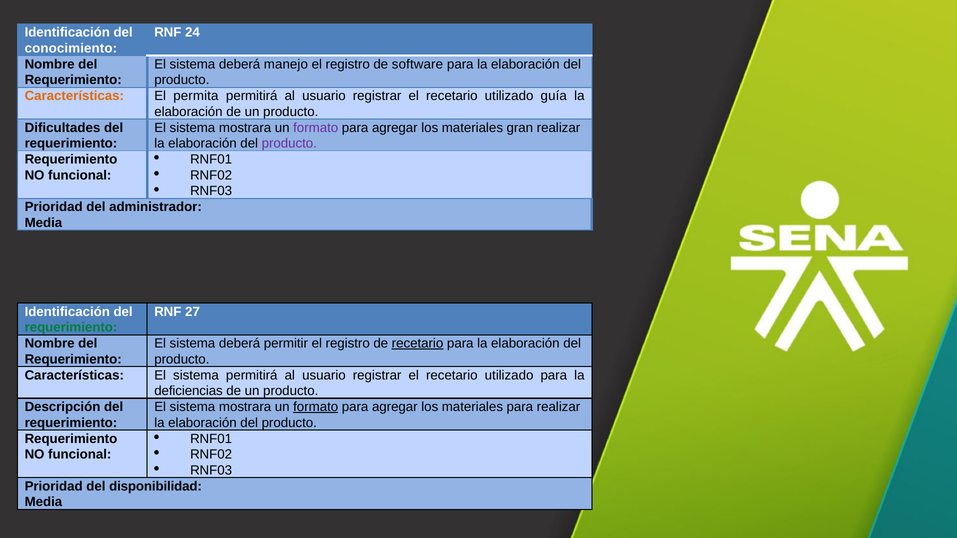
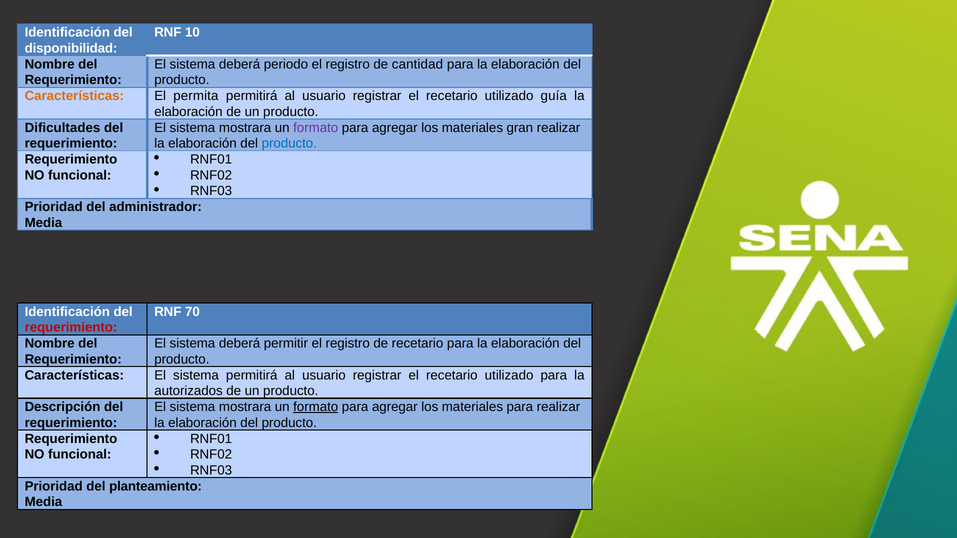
24: 24 -> 10
conocimiento: conocimiento -> disponibilidad
manejo: manejo -> periodo
software: software -> cantidad
producto at (289, 144) colour: purple -> blue
27: 27 -> 70
requerimiento at (71, 328) colour: green -> red
recetario at (418, 344) underline: present -> none
deficiencias: deficiencias -> autorizados
disponibilidad: disponibilidad -> planteamiento
